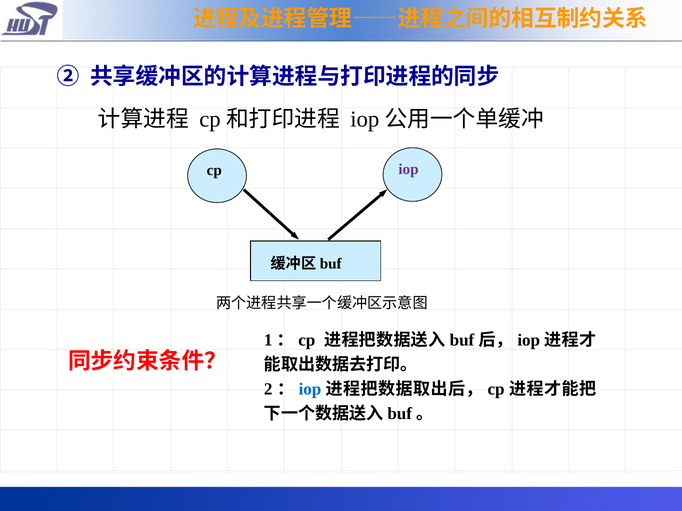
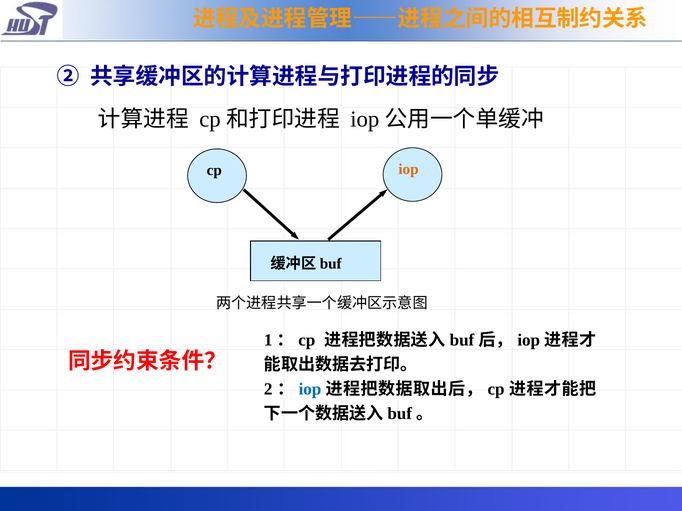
iop at (408, 169) colour: purple -> orange
